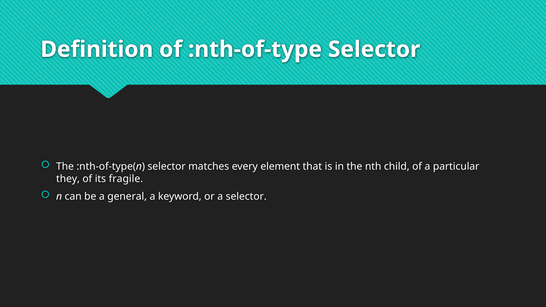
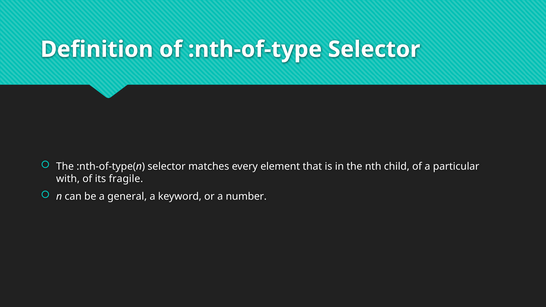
they: they -> with
a selector: selector -> number
